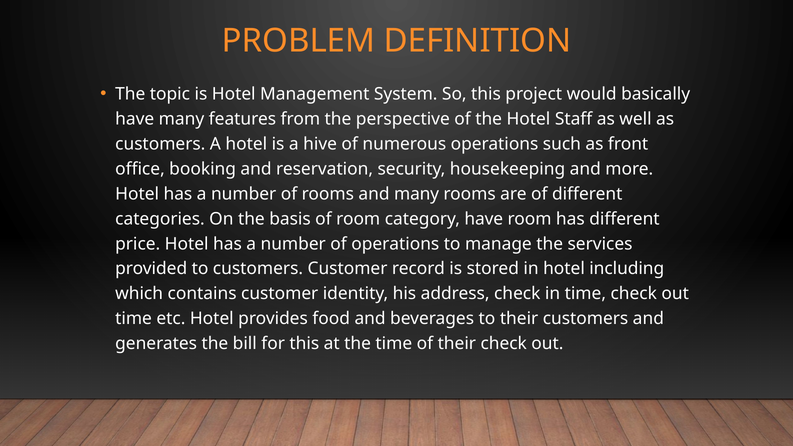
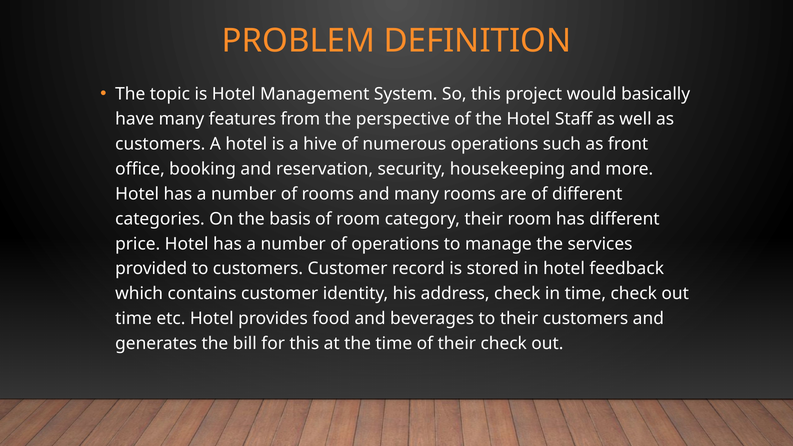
category have: have -> their
including: including -> feedback
